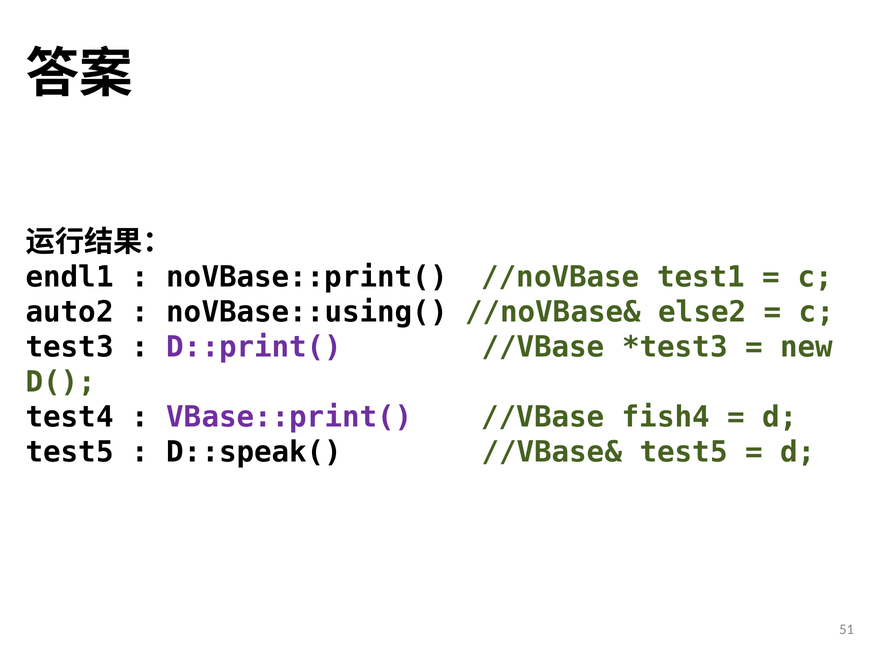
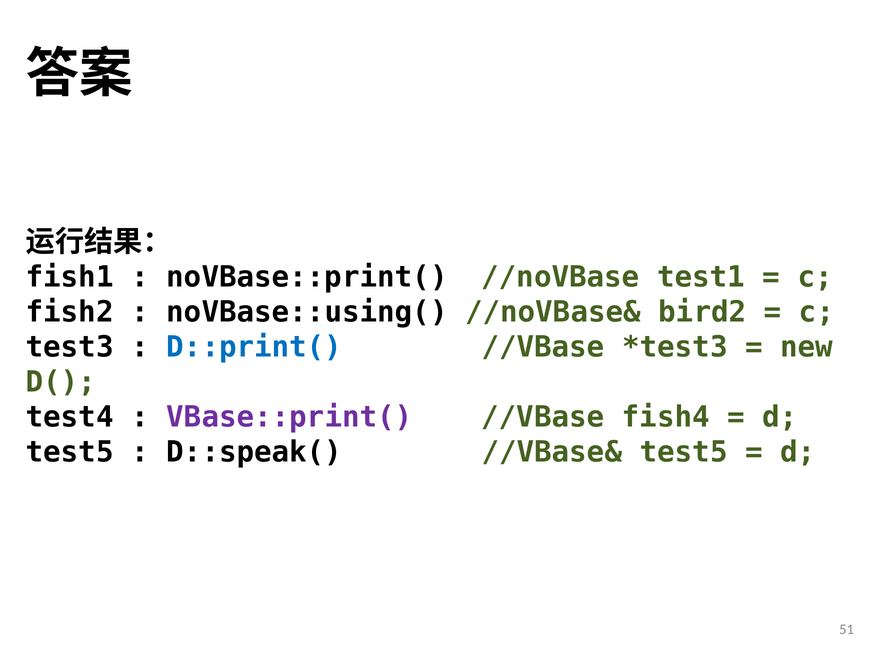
endl1: endl1 -> fish1
auto2: auto2 -> fish2
else2: else2 -> bird2
D::print( colour: purple -> blue
